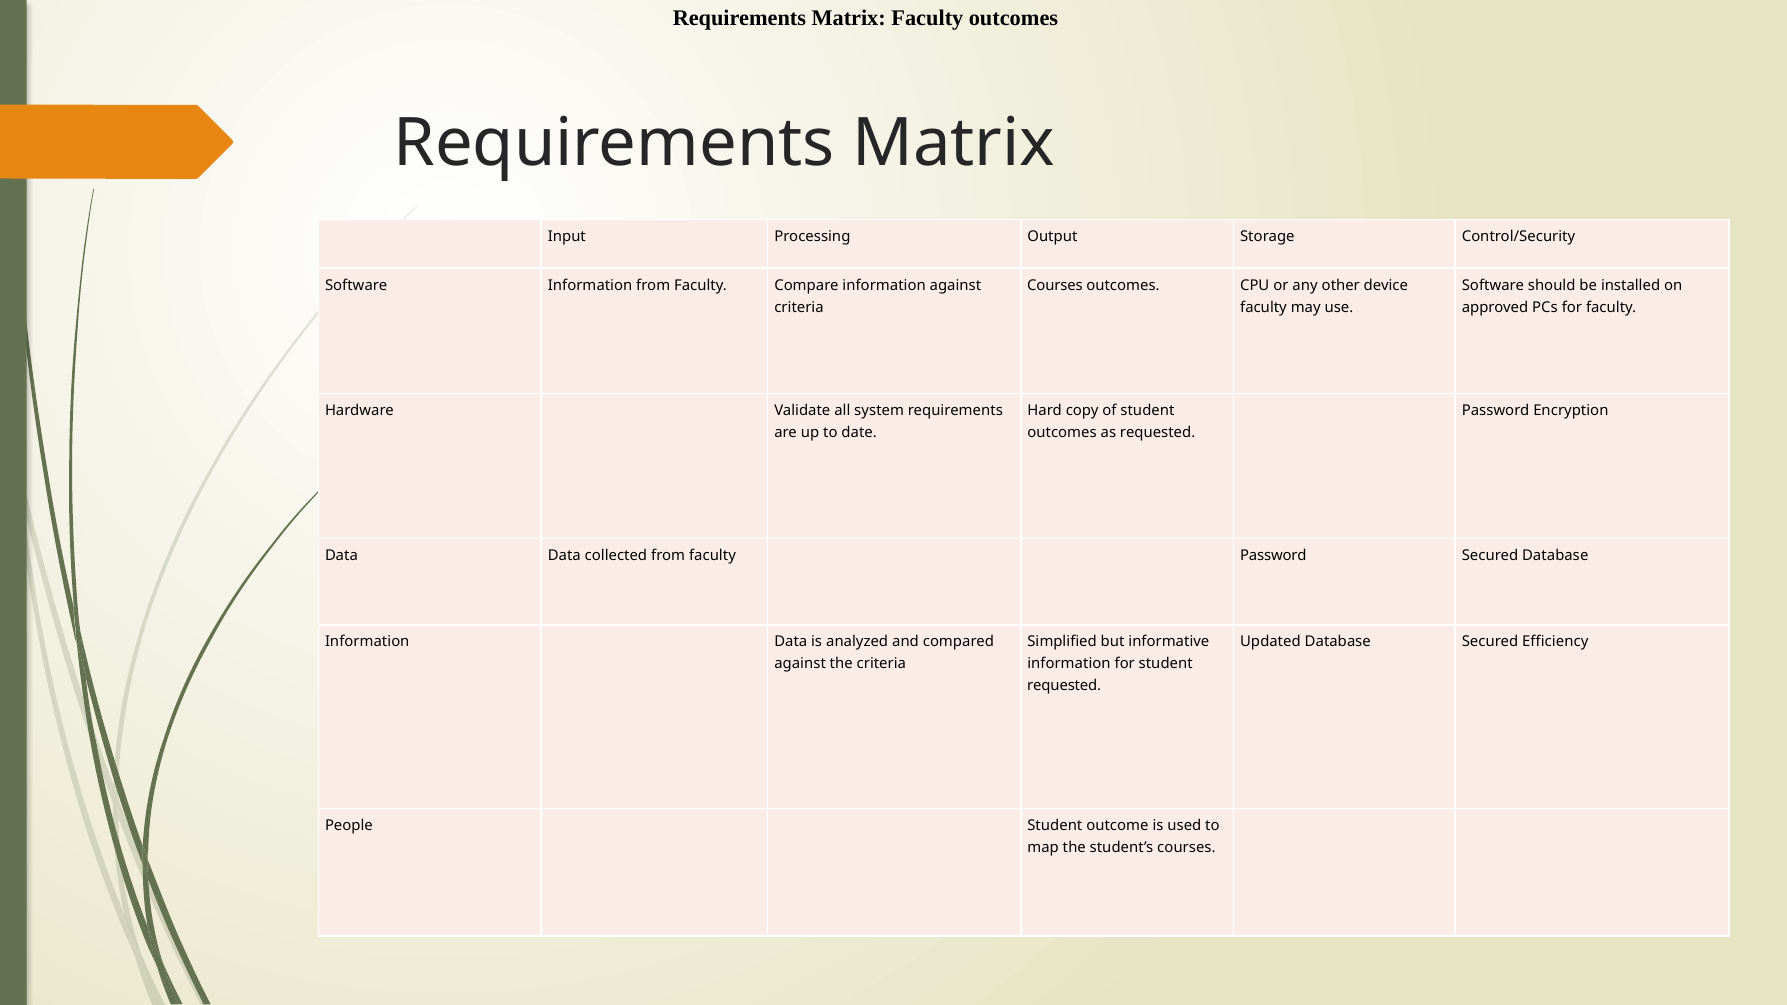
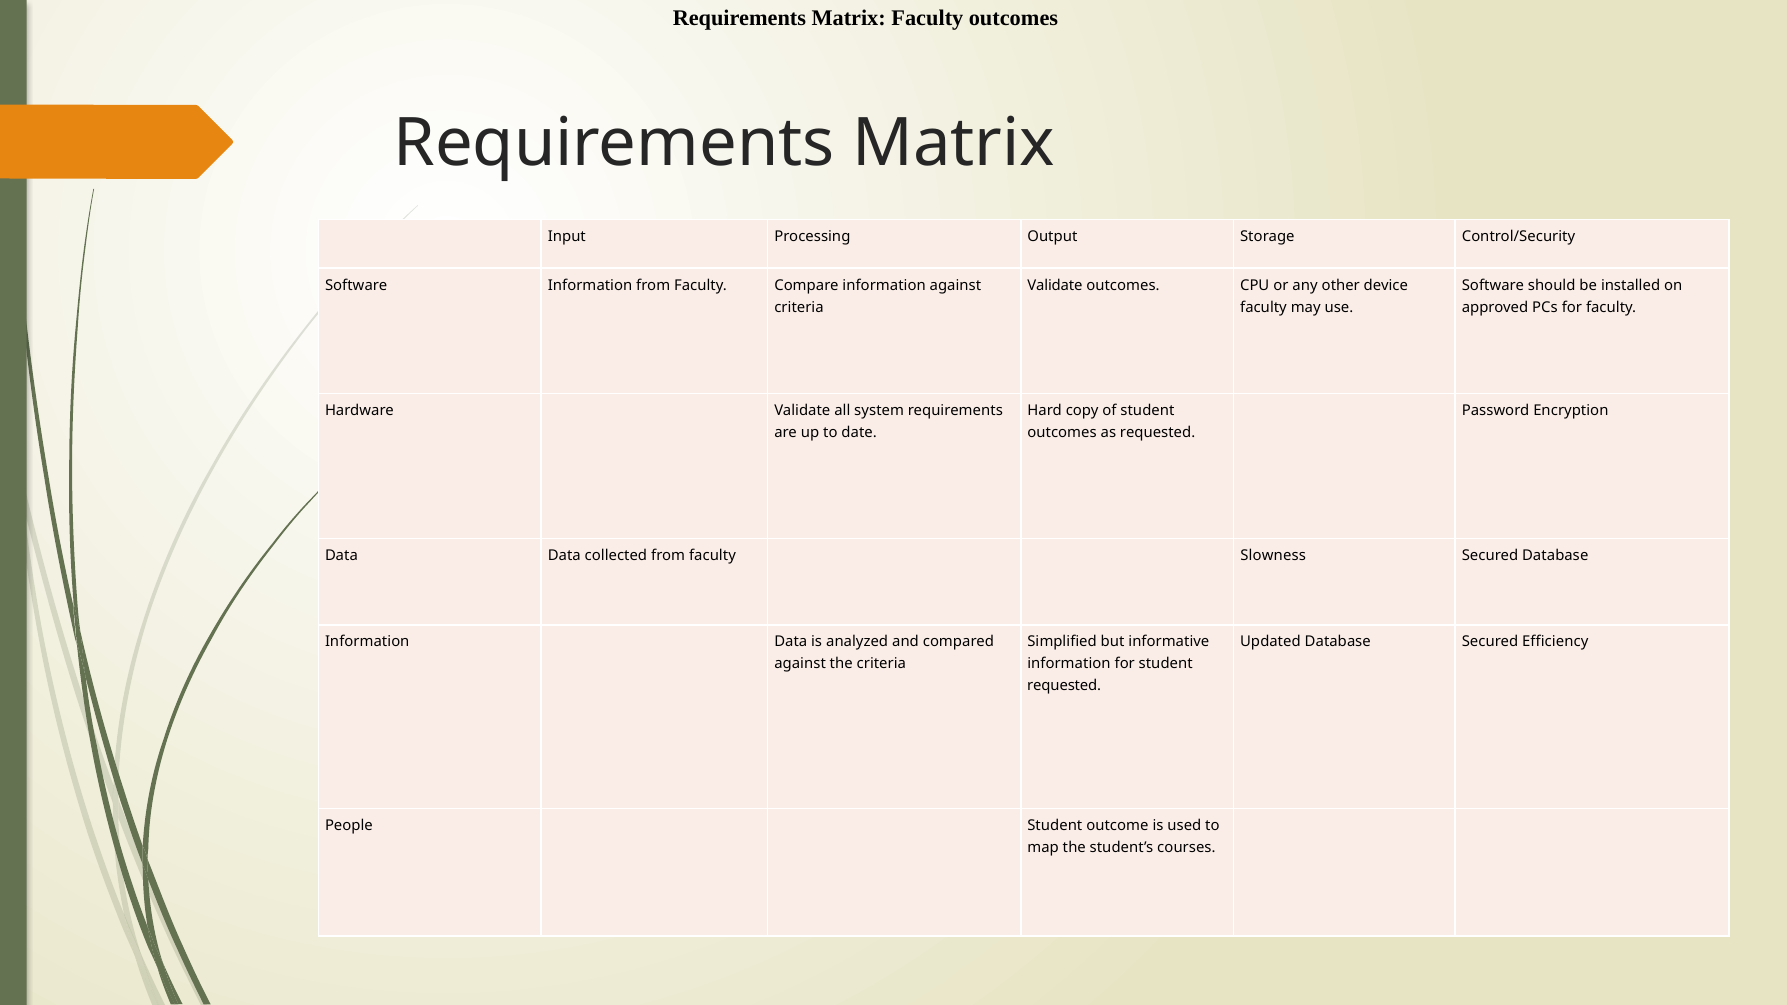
Courses at (1055, 285): Courses -> Validate
faculty Password: Password -> Slowness
